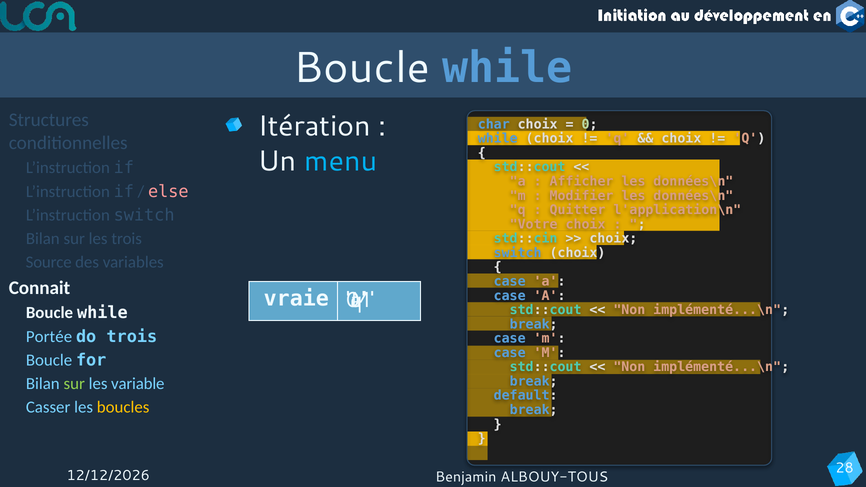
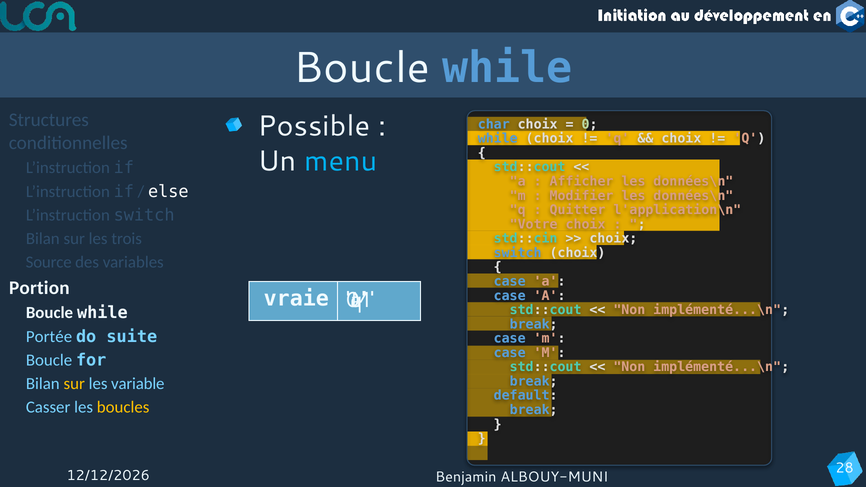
Itération: Itération -> Possible
else colour: pink -> white
Connait: Connait -> Portion
do trois: trois -> suite
sur at (74, 384) colour: light green -> yellow
ALBOUY-TOUS: ALBOUY-TOUS -> ALBOUY-MUNI
